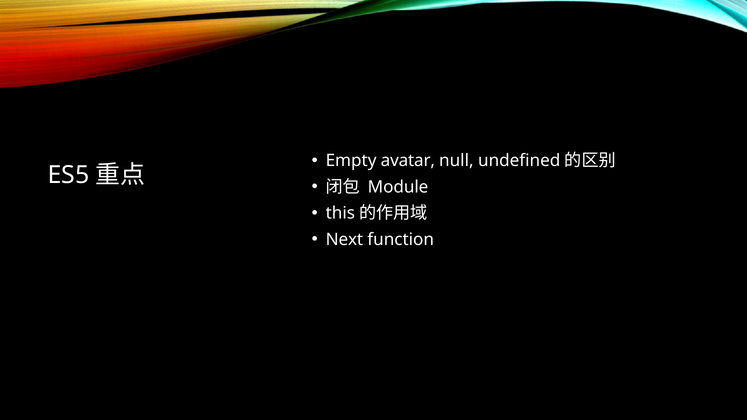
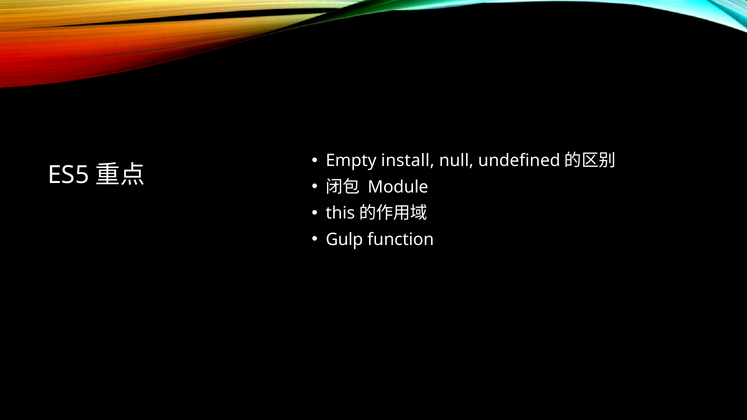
avatar: avatar -> install
Next: Next -> Gulp
